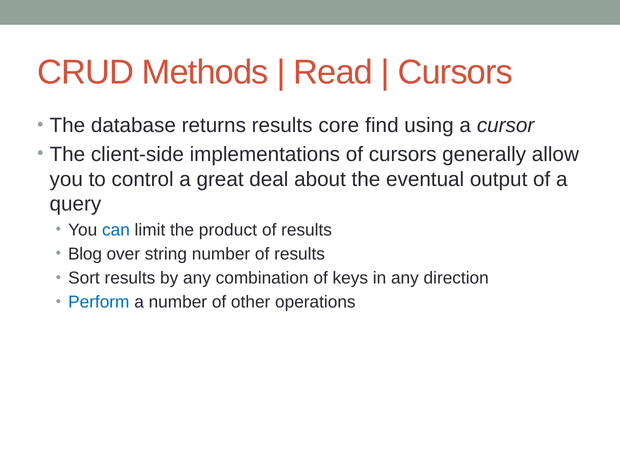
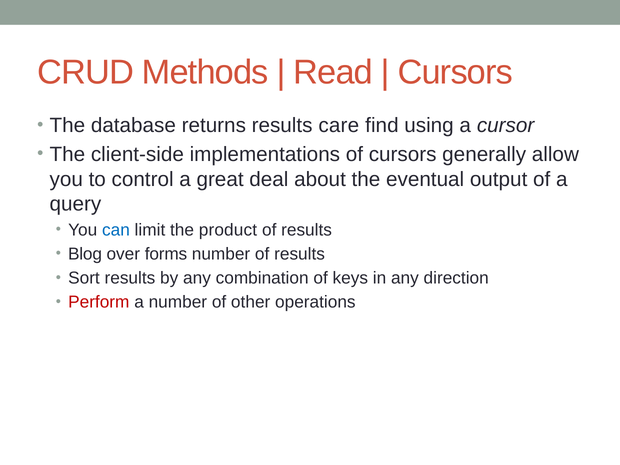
core: core -> care
string: string -> forms
Perform colour: blue -> red
